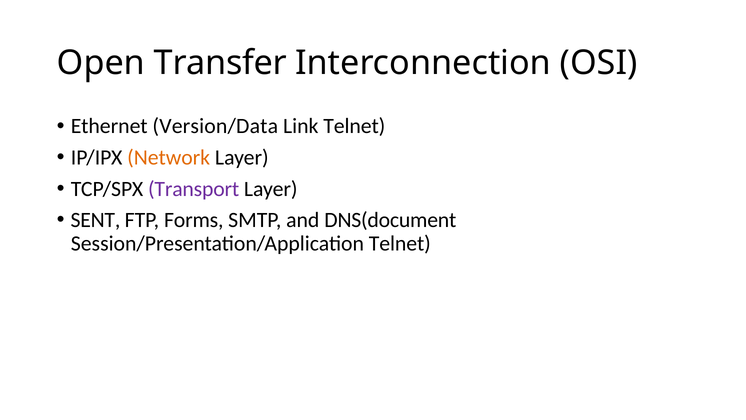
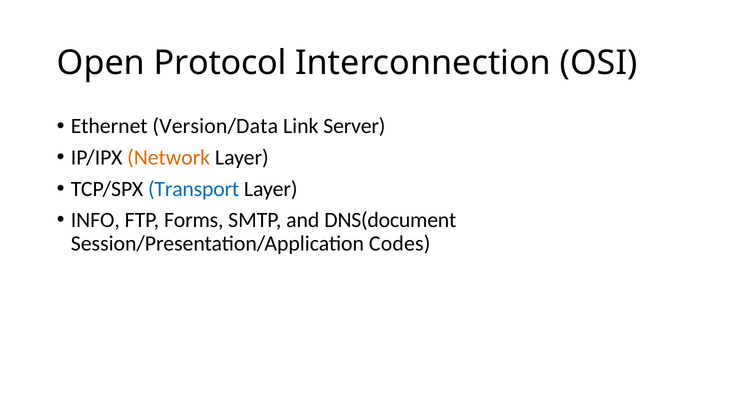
Transfer: Transfer -> Protocol
Link Telnet: Telnet -> Server
Transport colour: purple -> blue
SENT: SENT -> INFO
Session/Presentation/Application Telnet: Telnet -> Codes
